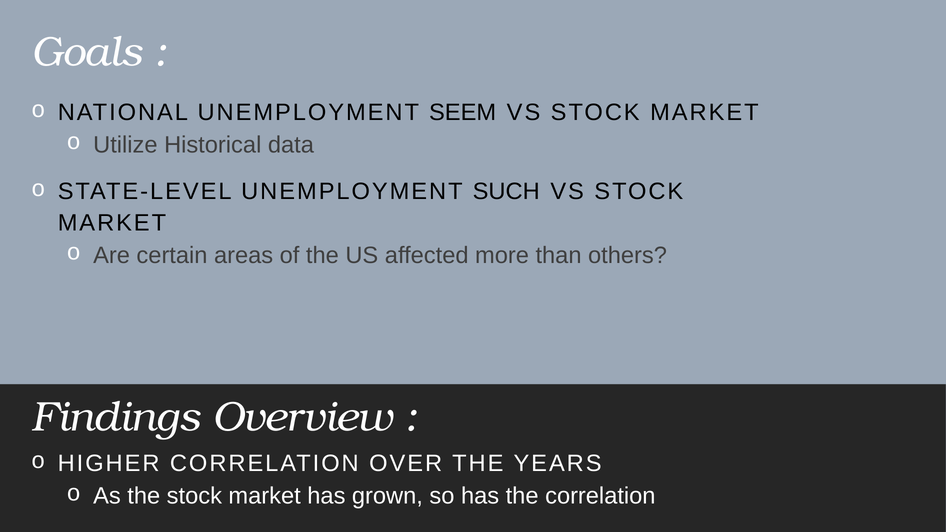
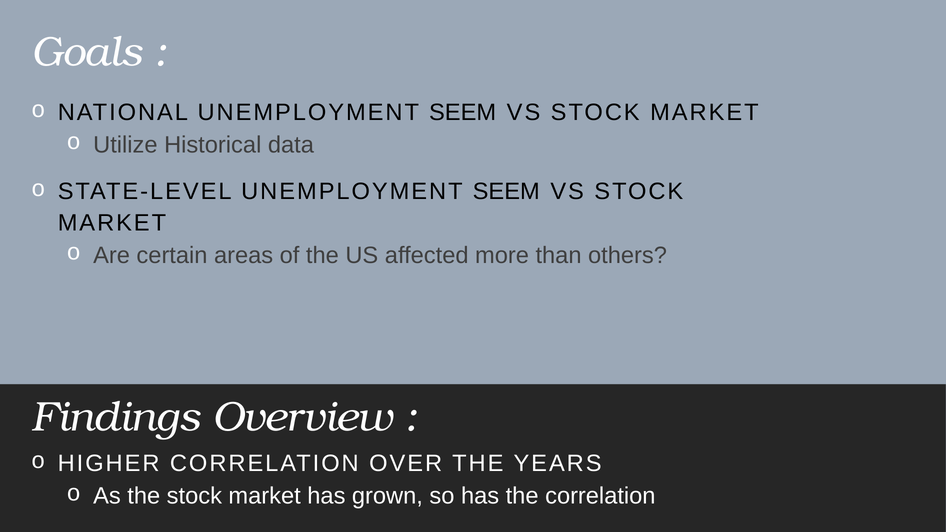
STATE-LEVEL UNEMPLOYMENT SUCH: SUCH -> SEEM
